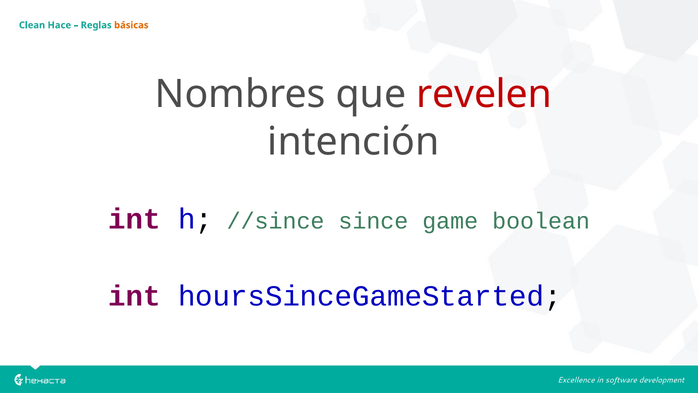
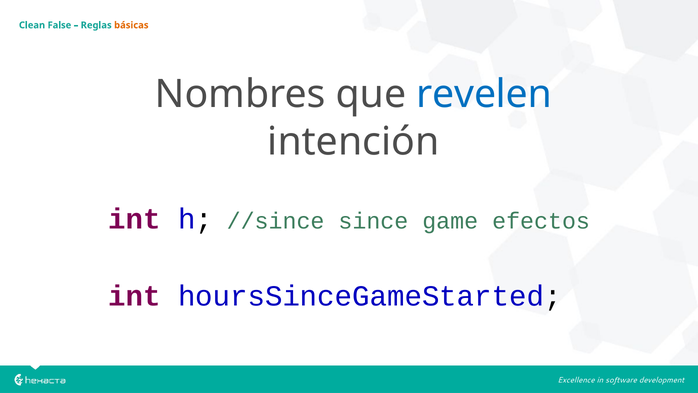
Hace: Hace -> False
revelen colour: red -> blue
boolean: boolean -> efectos
